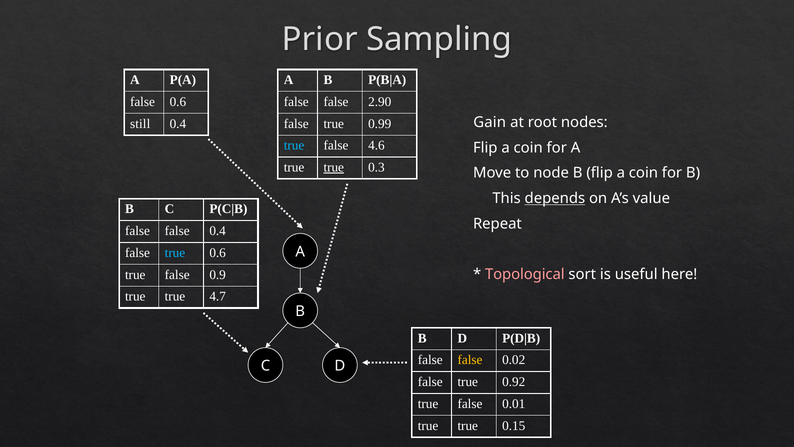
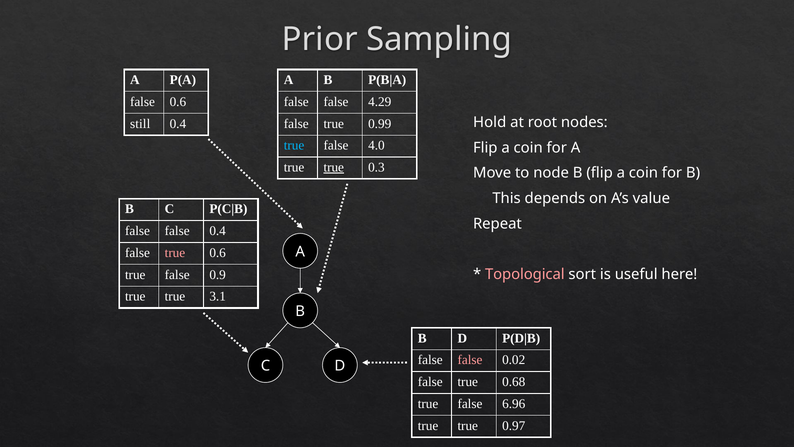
2.90: 2.90 -> 4.29
Gain: Gain -> Hold
4.6: 4.6 -> 4.0
depends underline: present -> none
true at (175, 253) colour: light blue -> pink
4.7: 4.7 -> 3.1
false at (470, 360) colour: yellow -> pink
0.92: 0.92 -> 0.68
0.01: 0.01 -> 6.96
0.15: 0.15 -> 0.97
